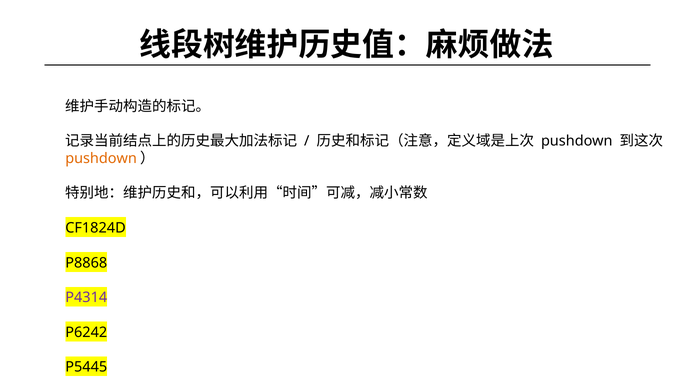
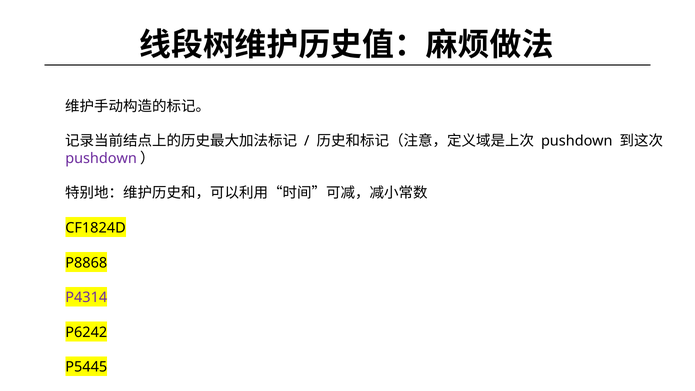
pushdown at (101, 158) colour: orange -> purple
